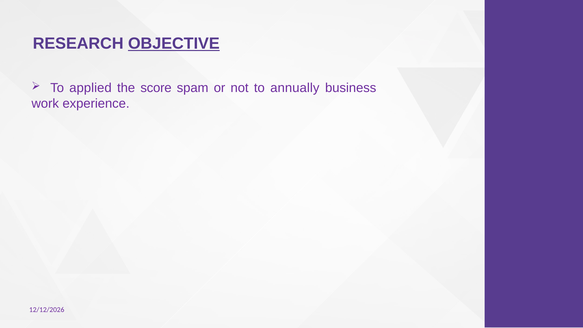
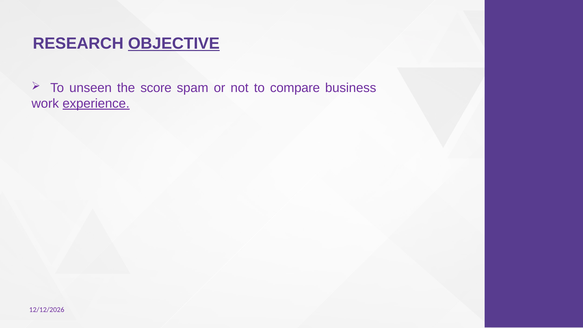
applied: applied -> unseen
annually: annually -> compare
experience underline: none -> present
